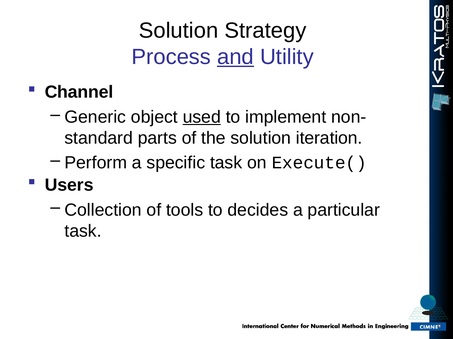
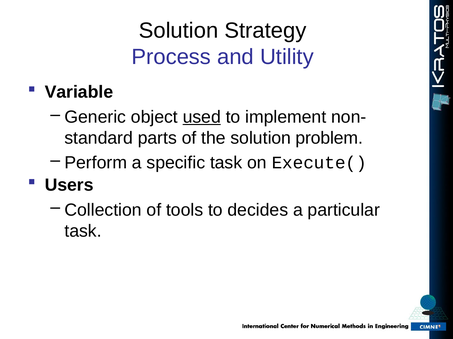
and underline: present -> none
Channel: Channel -> Variable
iteration: iteration -> problem
